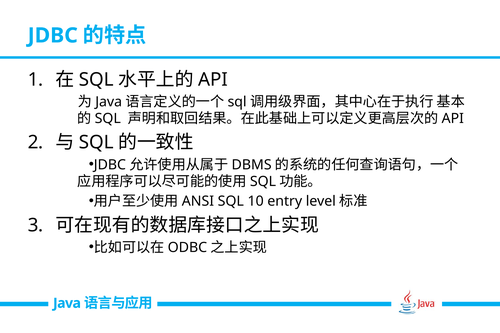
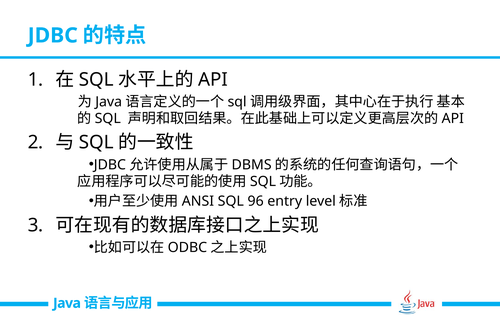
10: 10 -> 96
